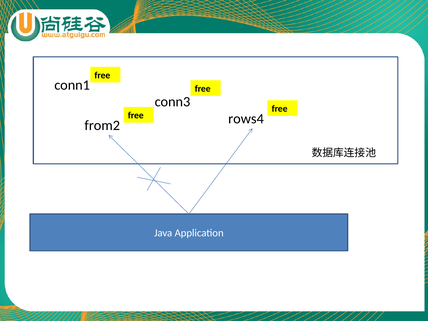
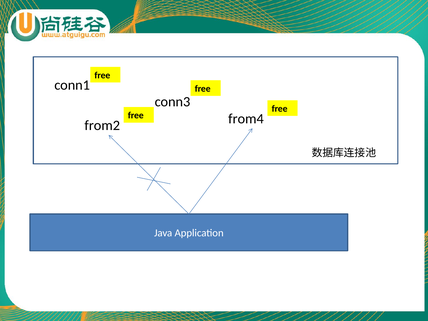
rows4: rows4 -> from4
